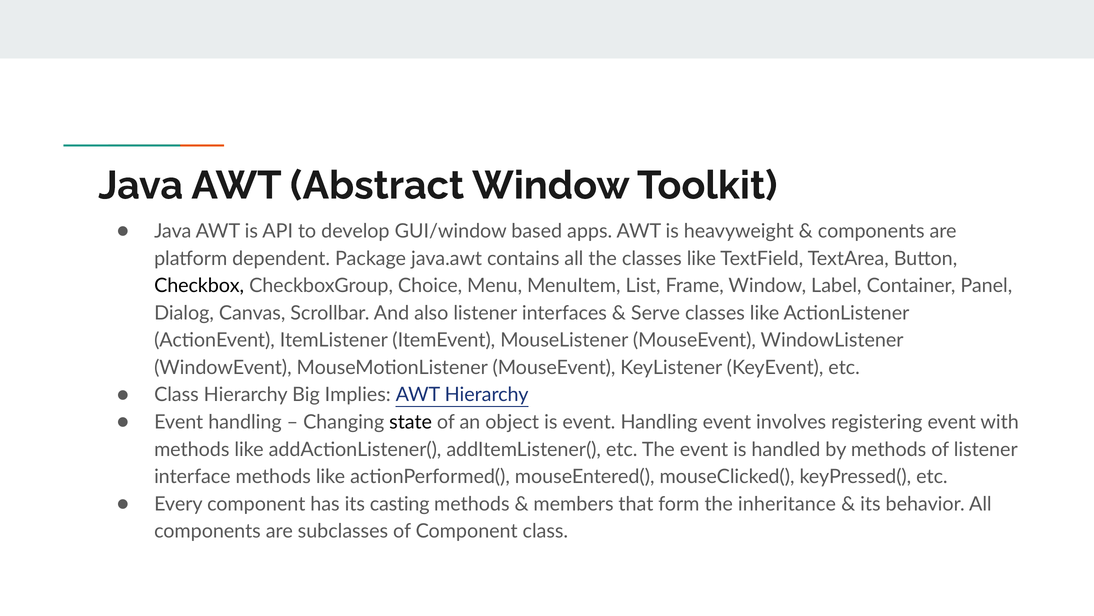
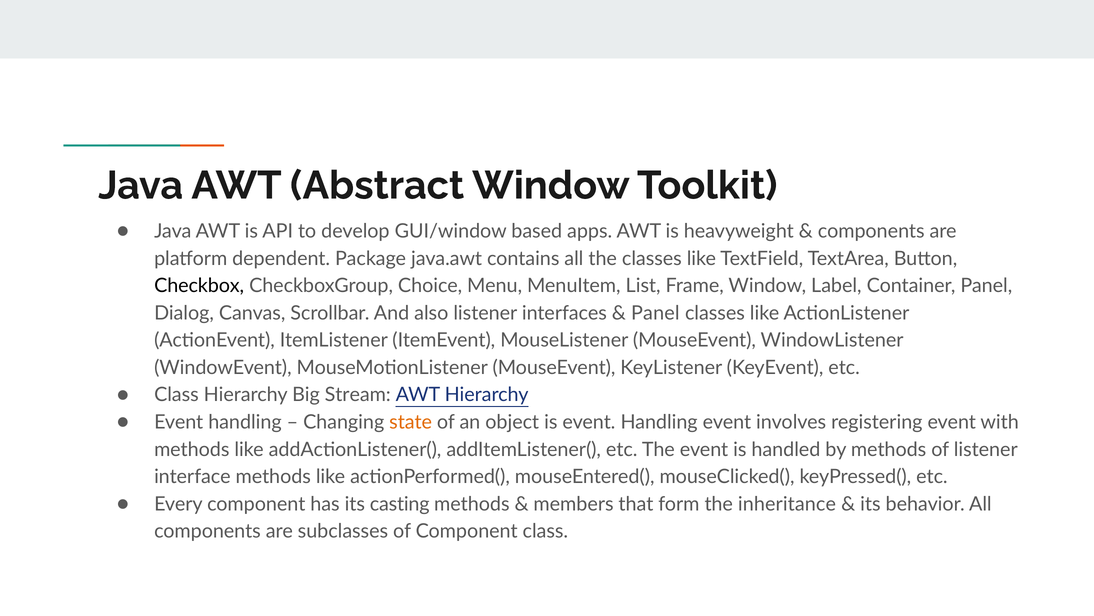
Serve at (655, 313): Serve -> Panel
Implies: Implies -> Stream
state colour: black -> orange
